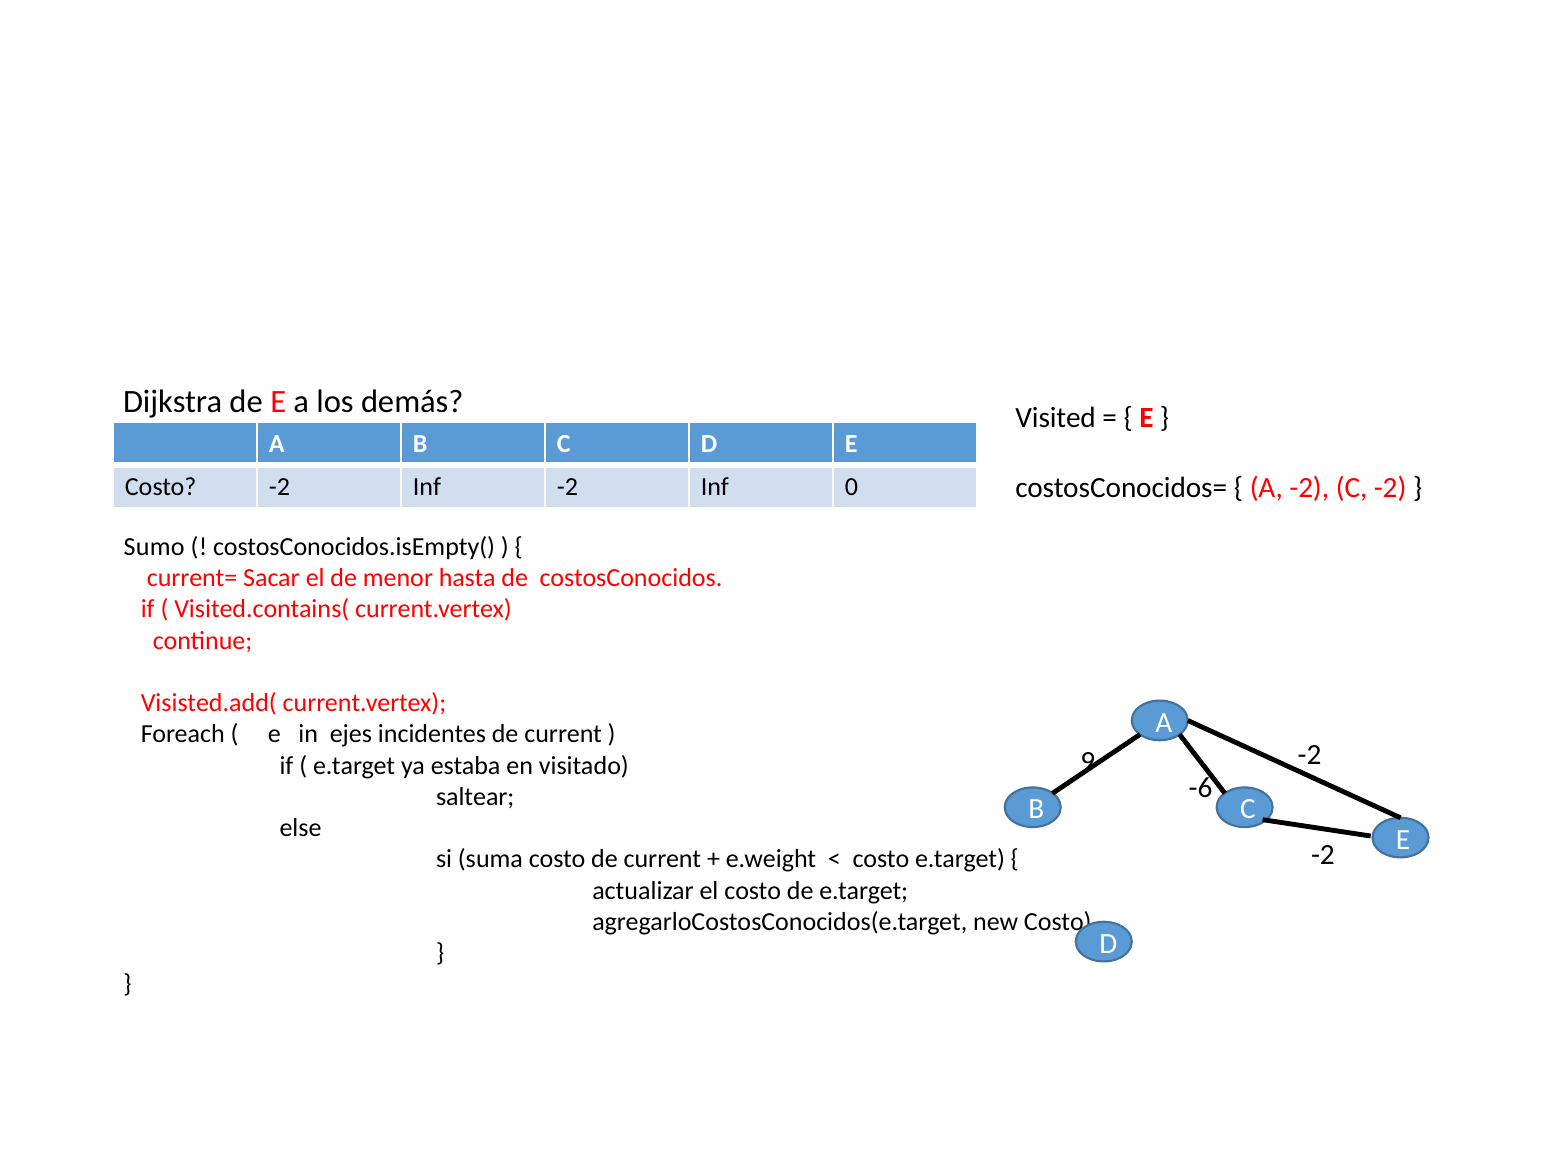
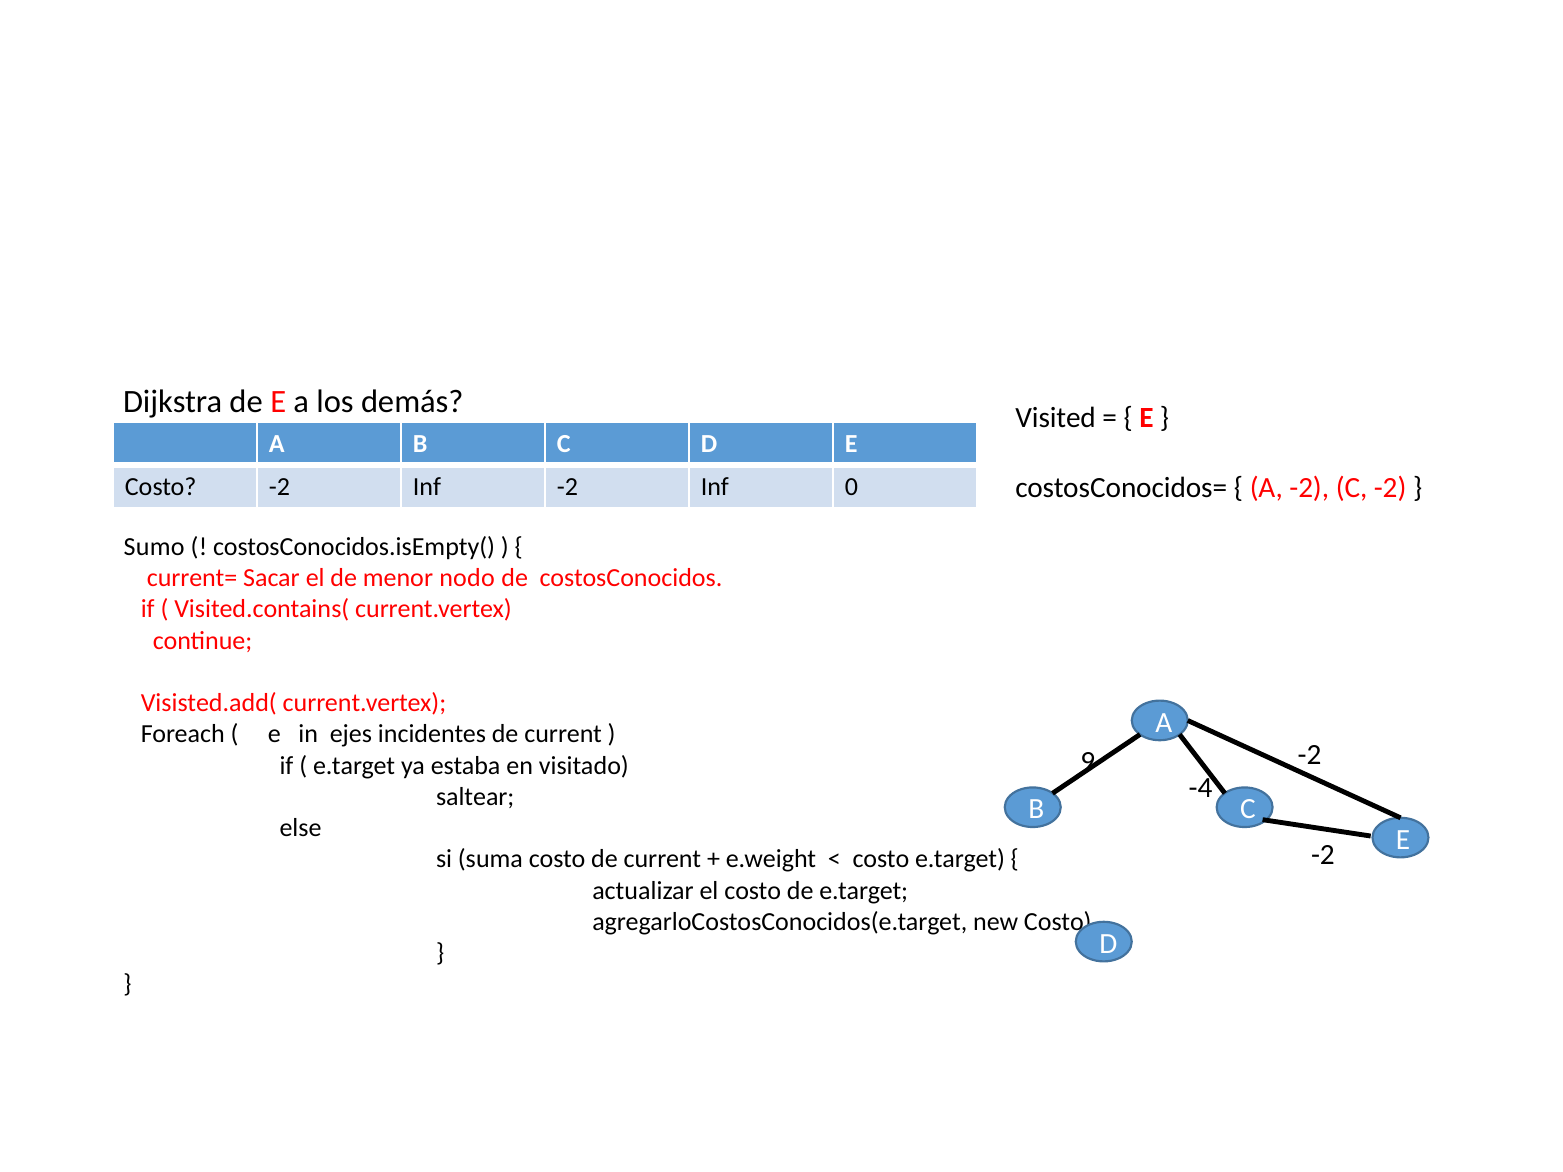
hasta: hasta -> nodo
-6: -6 -> -4
